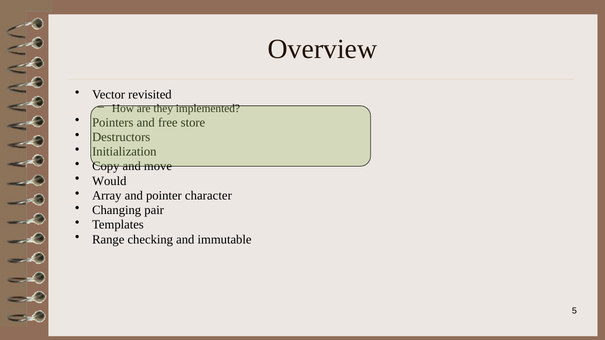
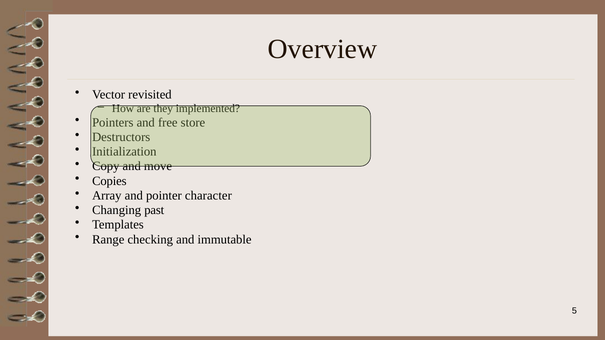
Would: Would -> Copies
pair: pair -> past
